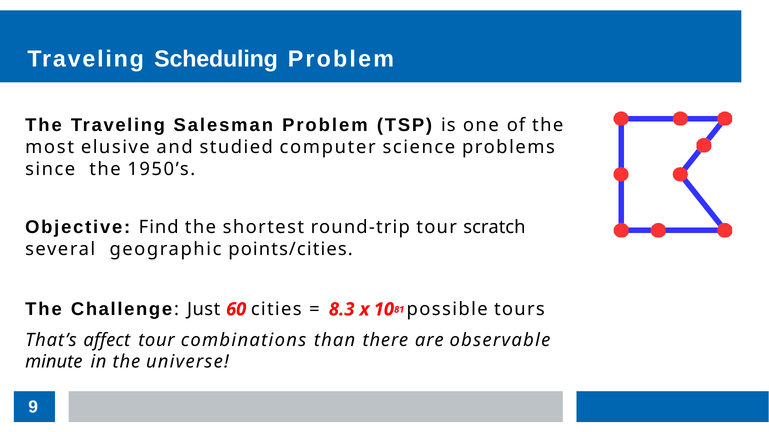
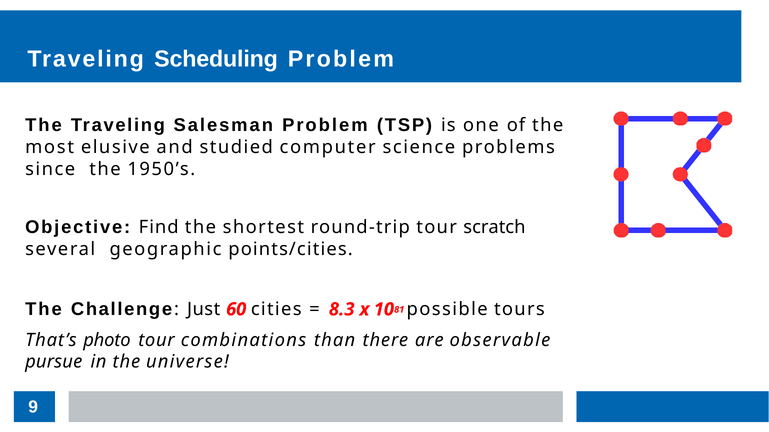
affect: affect -> photo
minute: minute -> pursue
